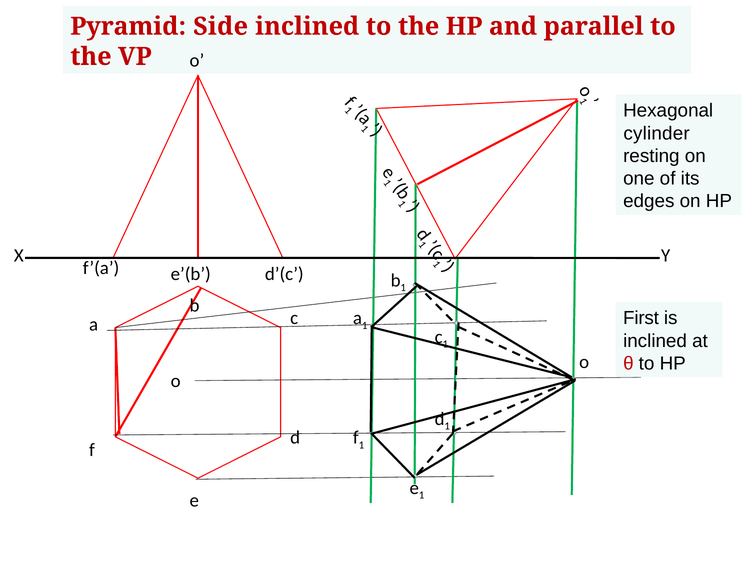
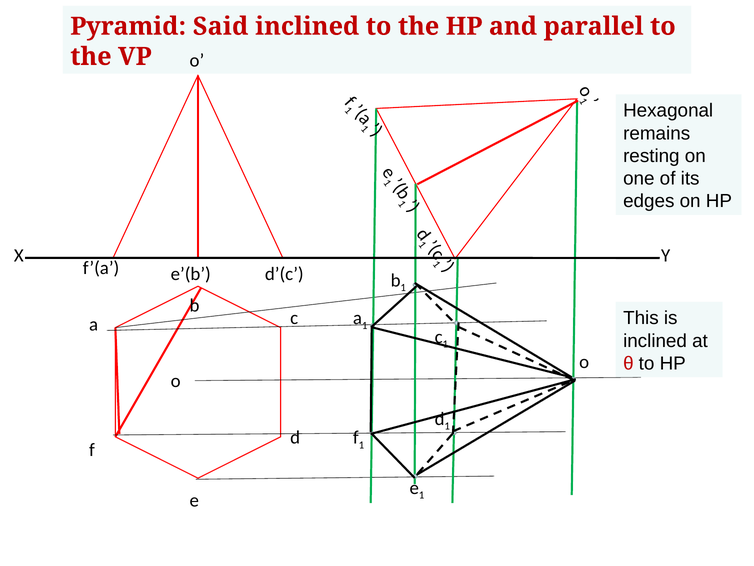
Side: Side -> Said
cylinder: cylinder -> remains
First: First -> This
